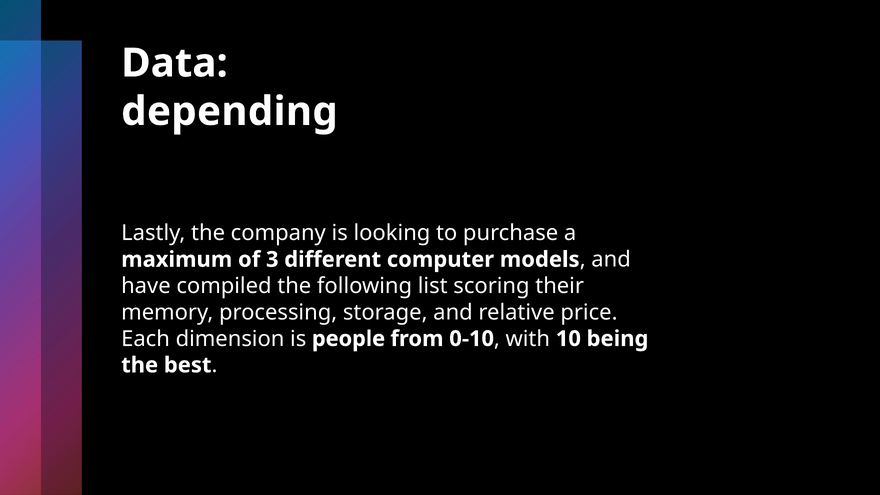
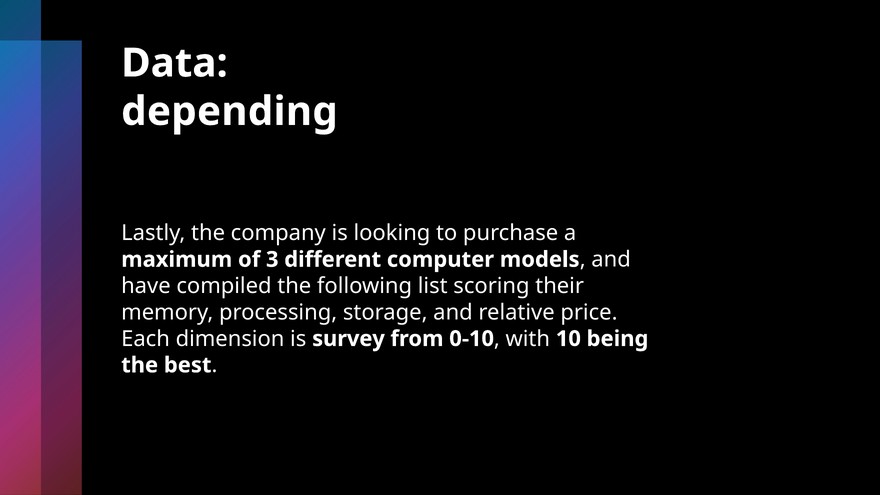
people: people -> survey
